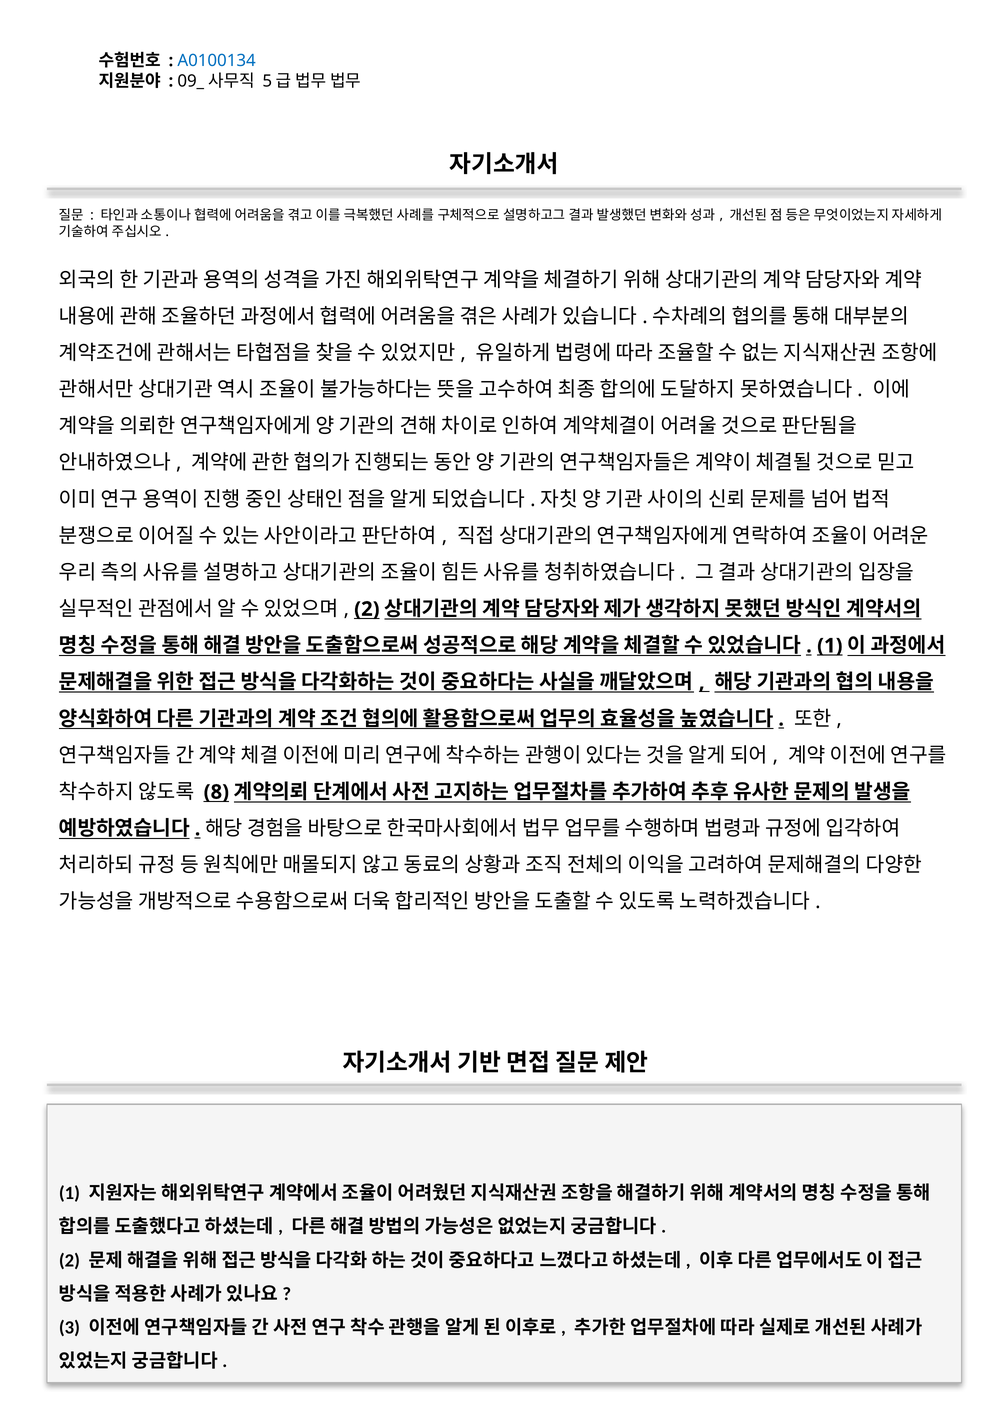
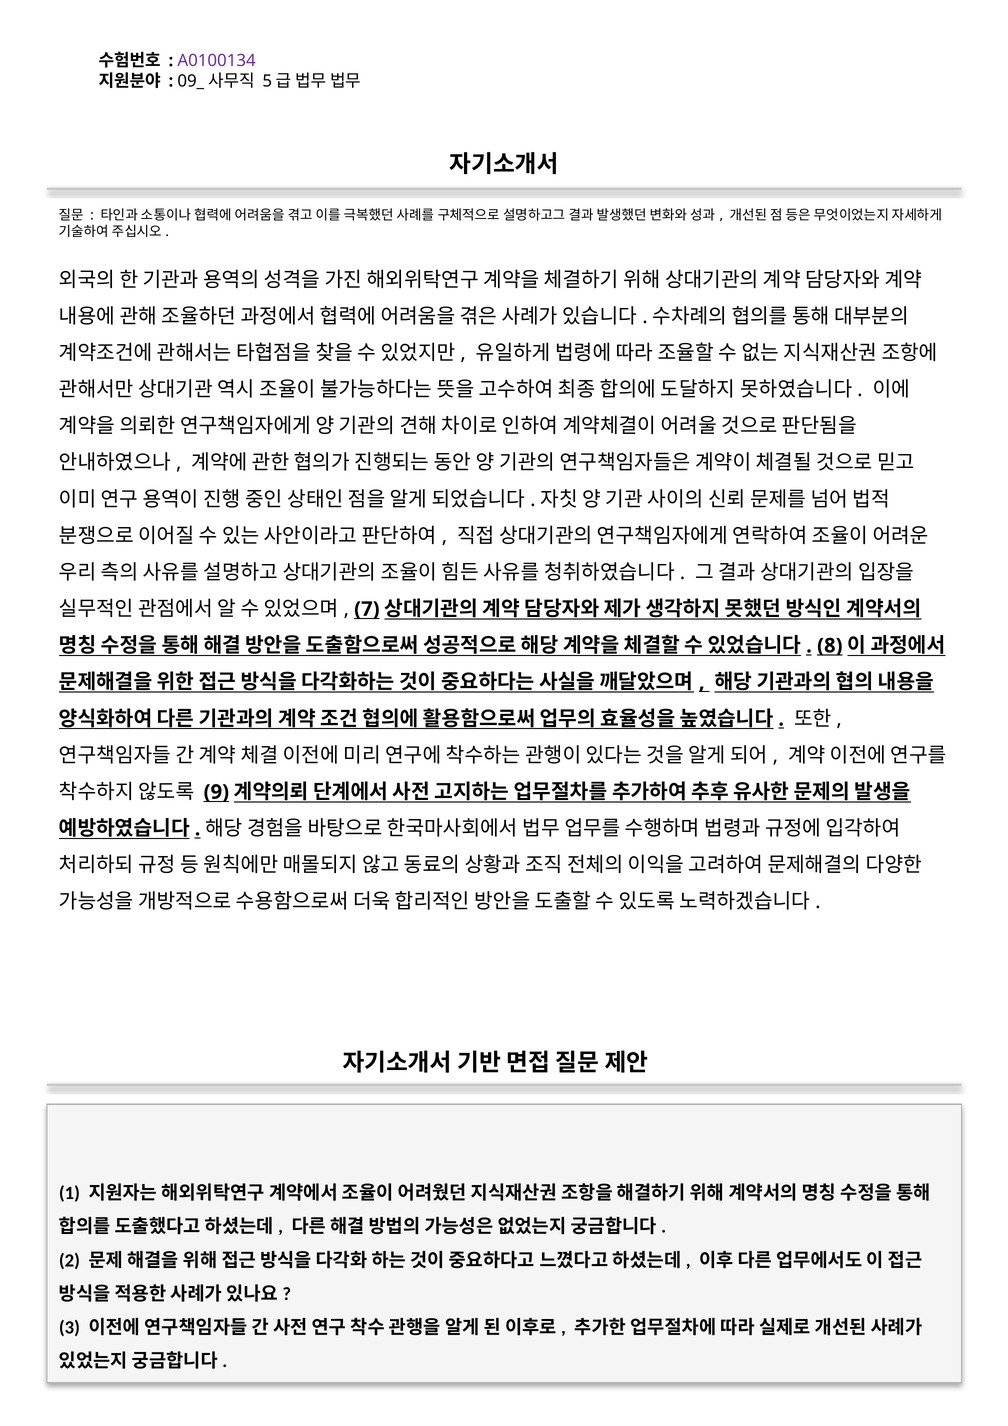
A0100134 colour: blue -> purple
2 at (367, 609): 2 -> 7
1 at (830, 646): 1 -> 8
8: 8 -> 9
